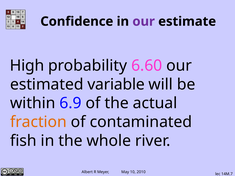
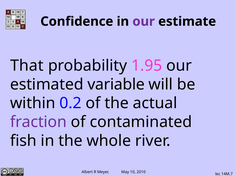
High: High -> That
6.60: 6.60 -> 1.95
6.9: 6.9 -> 0.2
fraction colour: orange -> purple
